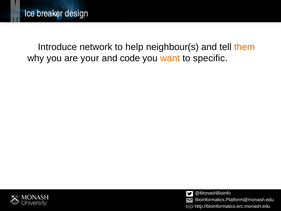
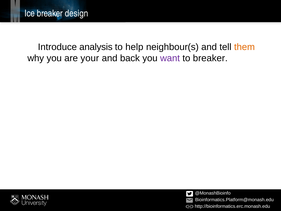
network: network -> analysis
code: code -> back
want colour: orange -> purple
to specific: specific -> breaker
